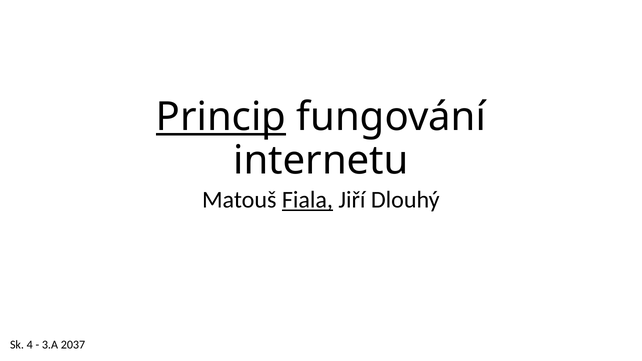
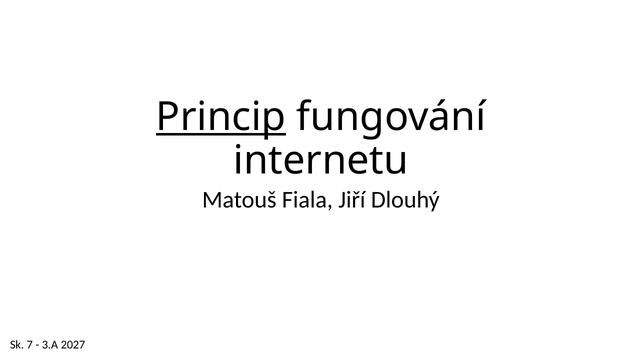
Fiala underline: present -> none
4: 4 -> 7
2037: 2037 -> 2027
